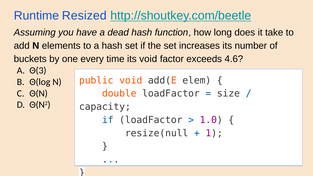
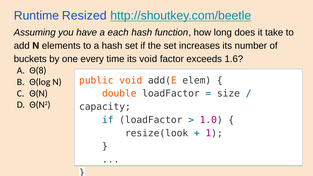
dead: dead -> each
4.6: 4.6 -> 1.6
Θ(3: Θ(3 -> Θ(8
resize(null: resize(null -> resize(look
